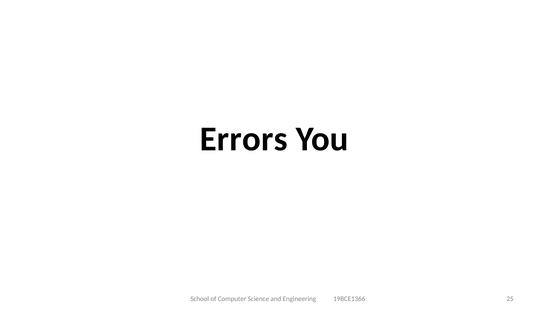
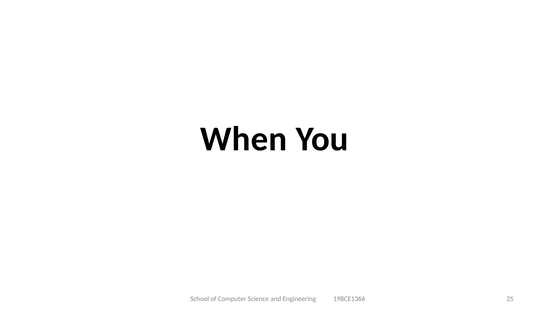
Errors: Errors -> When
